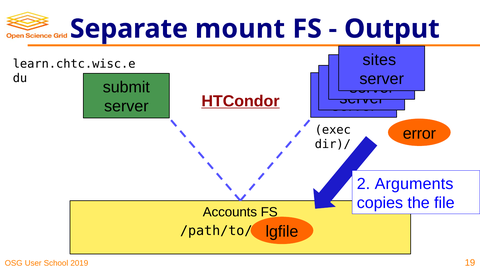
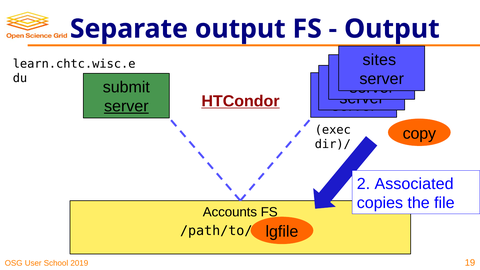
Separate mount: mount -> output
server at (126, 106) underline: none -> present
error: error -> copy
Arguments: Arguments -> Associated
